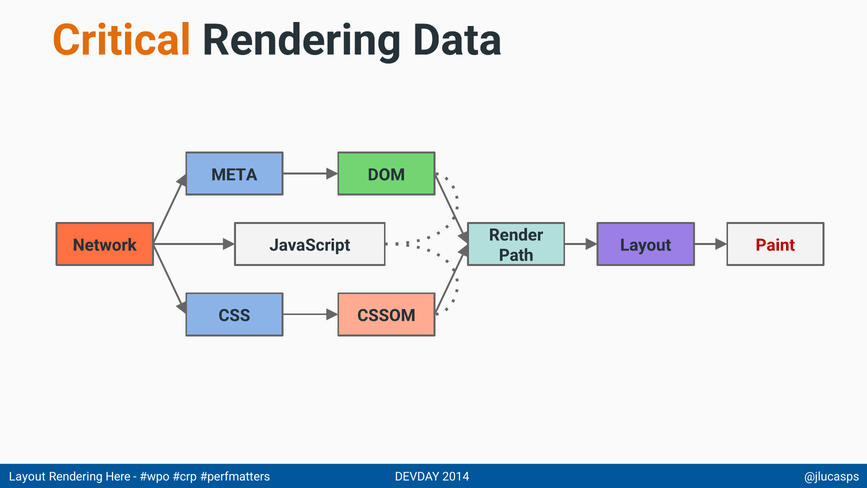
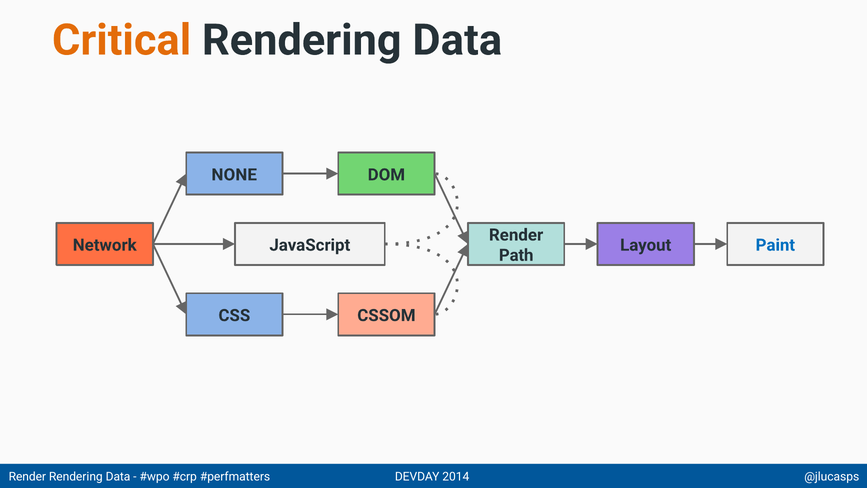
META: META -> NONE
Paint colour: red -> blue
Layout at (27, 476): Layout -> Render
Here at (118, 476): Here -> Data
